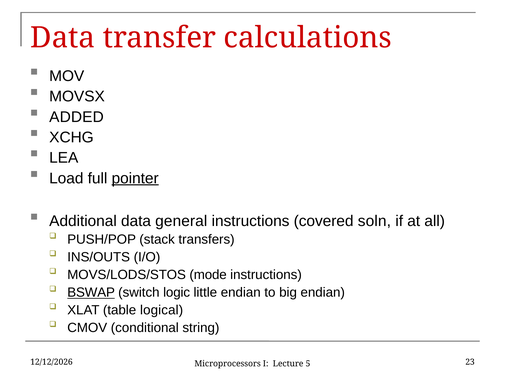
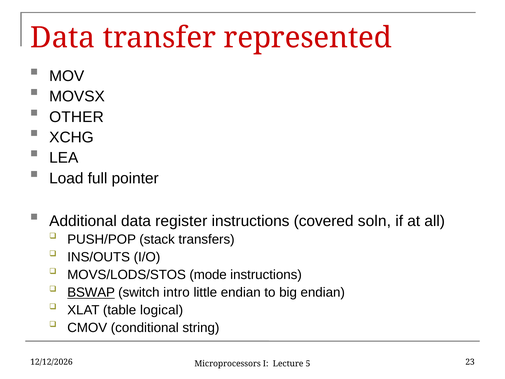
calculations: calculations -> represented
ADDED: ADDED -> OTHER
pointer underline: present -> none
general: general -> register
logic: logic -> intro
